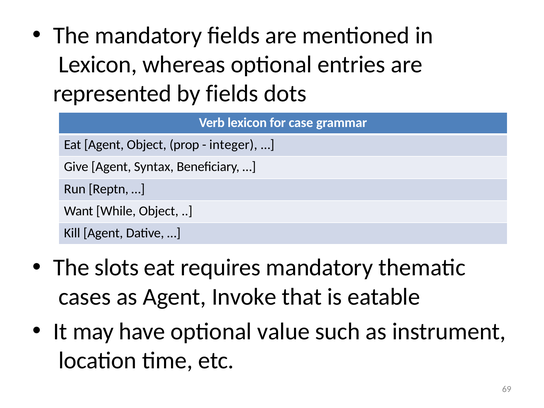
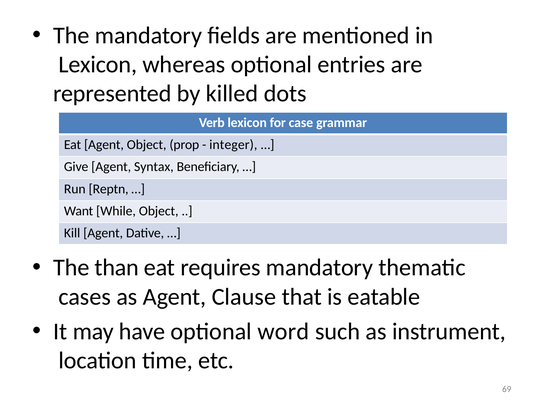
by fields: fields -> killed
slots: slots -> than
Invoke: Invoke -> Clause
value: value -> word
